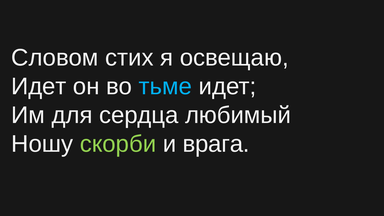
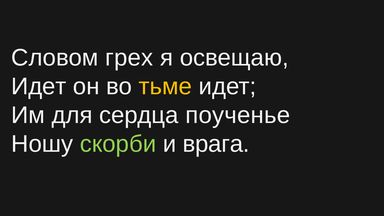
стих: стих -> грех
тьме colour: light blue -> yellow
любимый: любимый -> поученье
